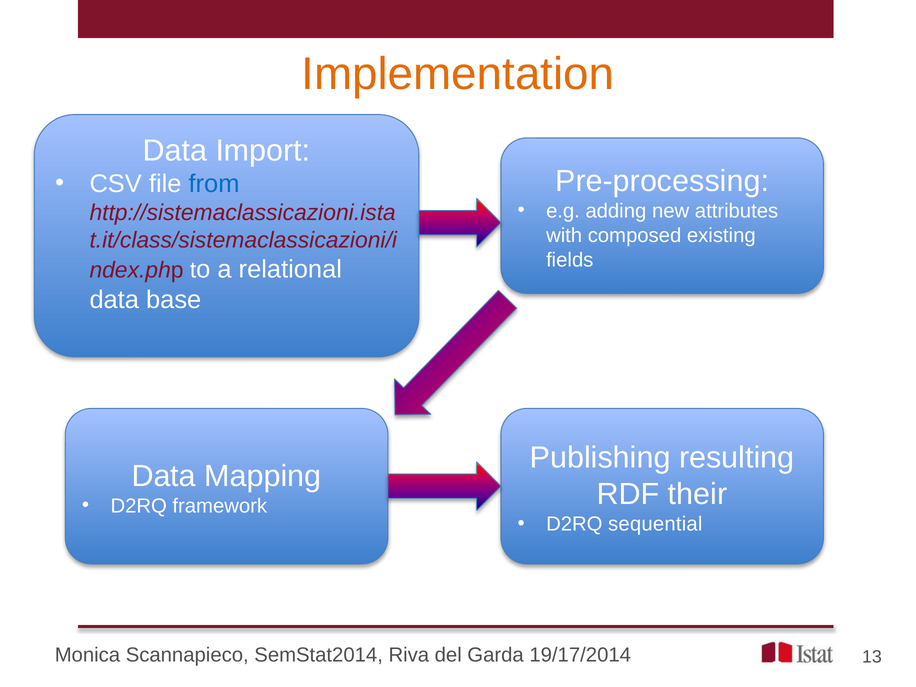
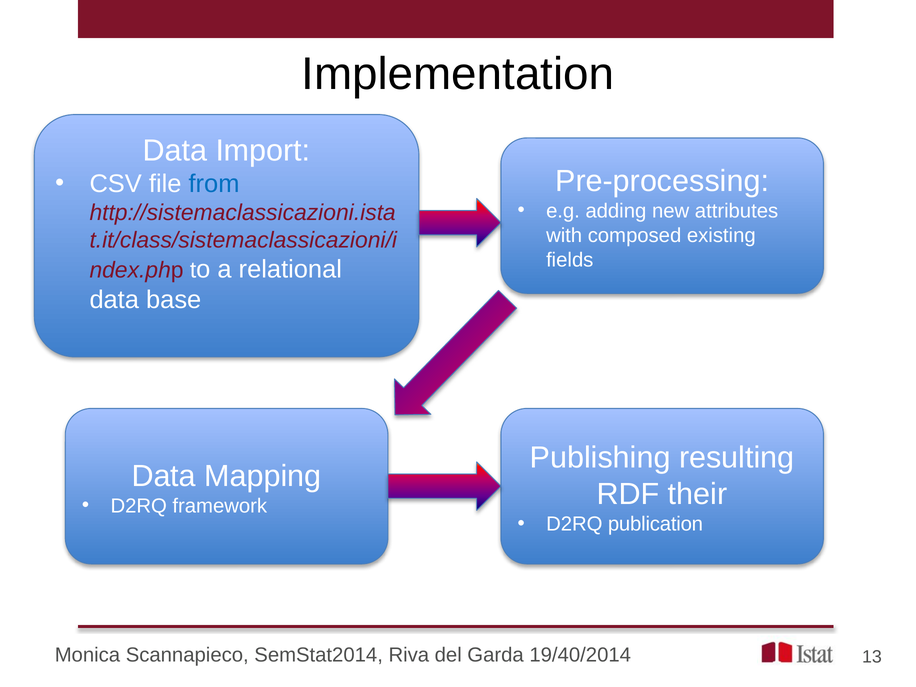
Implementation colour: orange -> black
sequential: sequential -> publication
19/17/2014: 19/17/2014 -> 19/40/2014
